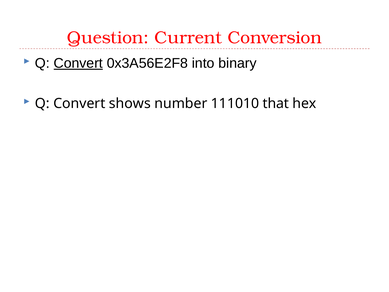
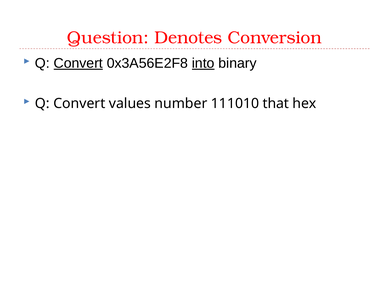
Current: Current -> Denotes
into underline: none -> present
shows: shows -> values
